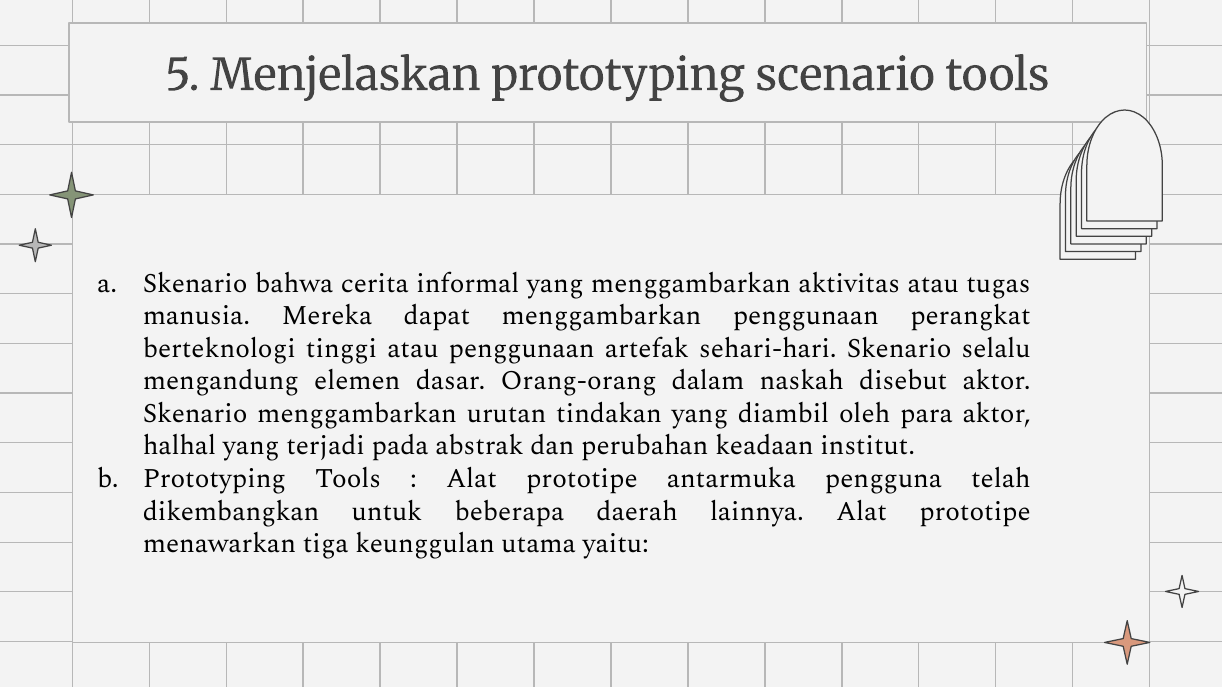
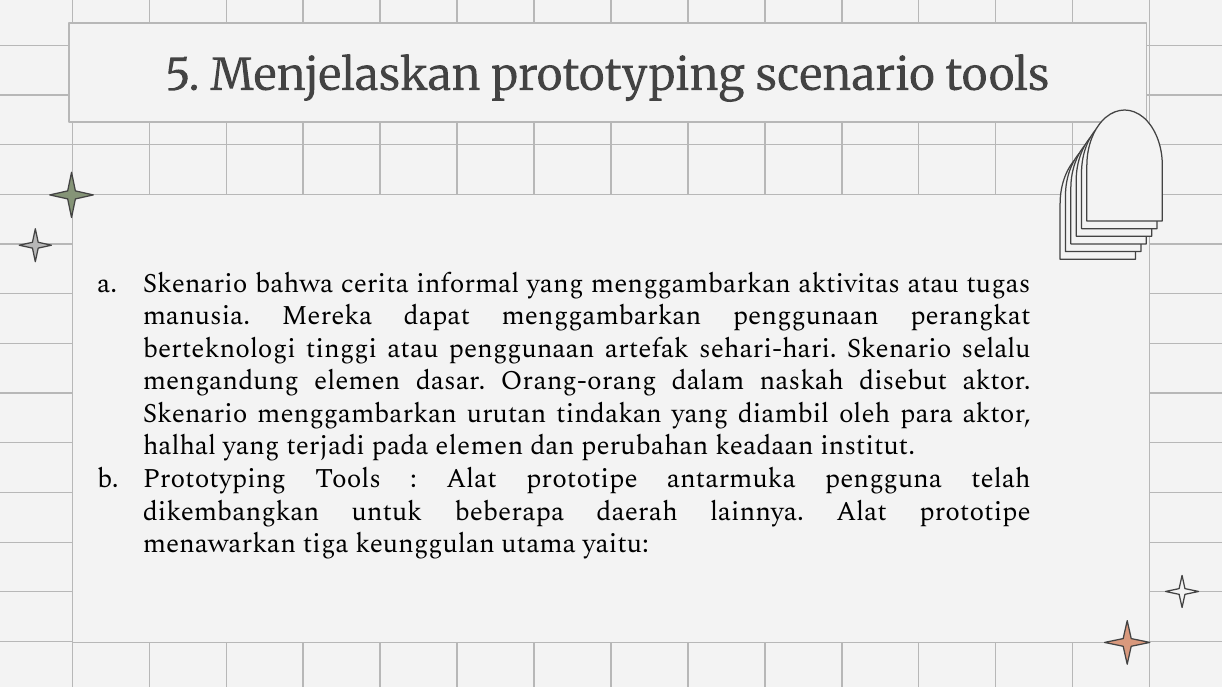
pada abstrak: abstrak -> elemen
